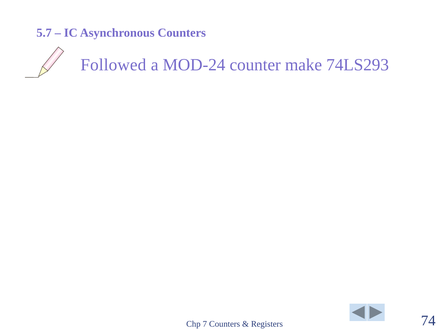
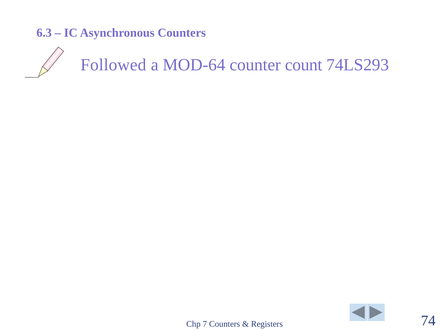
5.7: 5.7 -> 6.3
MOD-24: MOD-24 -> MOD-64
make: make -> count
